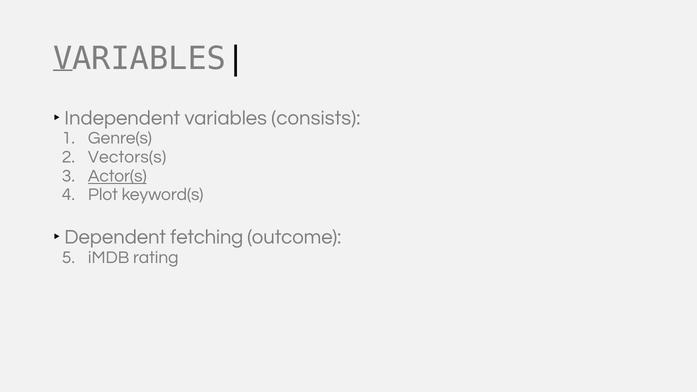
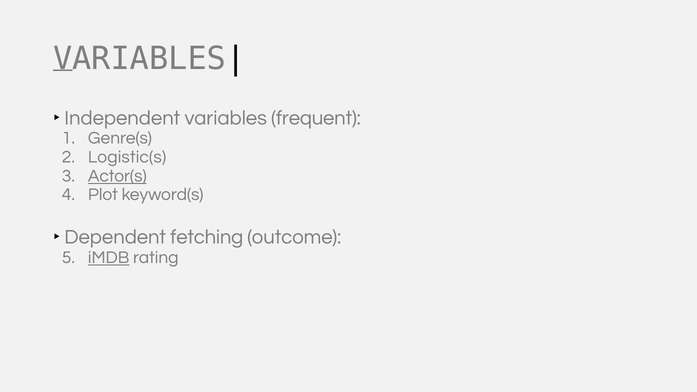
consists: consists -> frequent
Vectors(s: Vectors(s -> Logistic(s
iMDB underline: none -> present
